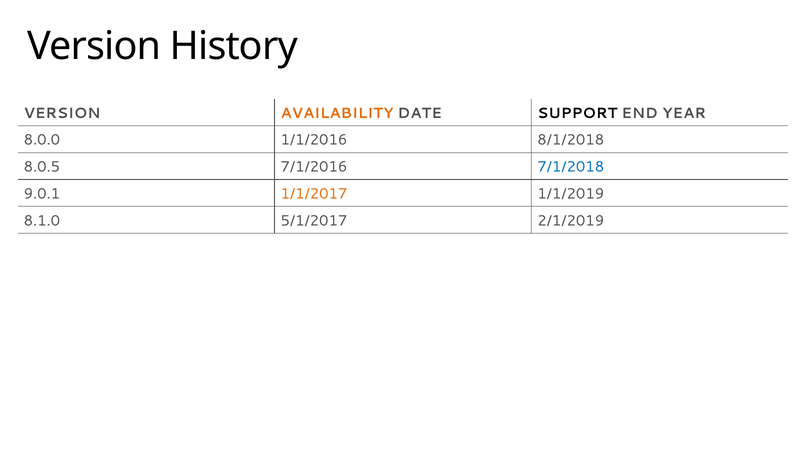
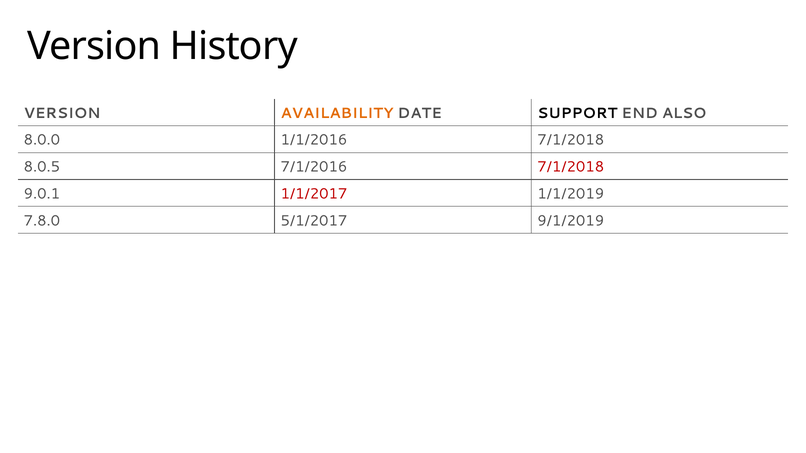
YEAR: YEAR -> ALSO
1/1/2016 8/1/2018: 8/1/2018 -> 7/1/2018
7/1/2018 at (571, 167) colour: blue -> red
1/1/2017 colour: orange -> red
8.1.0: 8.1.0 -> 7.8.0
2/1/2019: 2/1/2019 -> 9/1/2019
